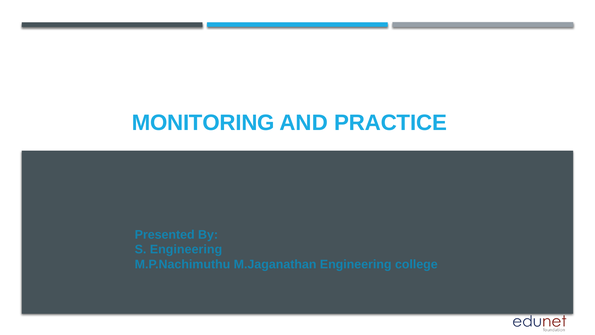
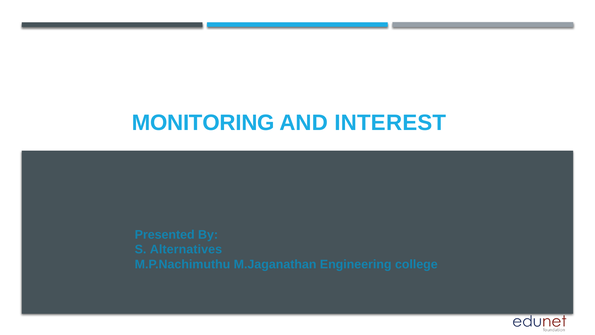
PRACTICE: PRACTICE -> INTEREST
S Engineering: Engineering -> Alternatives
